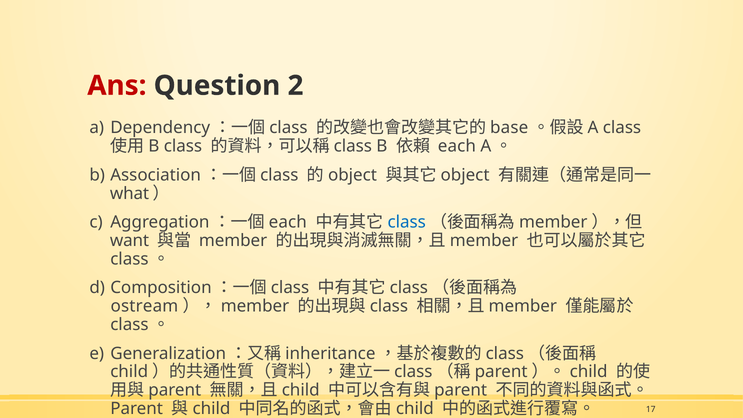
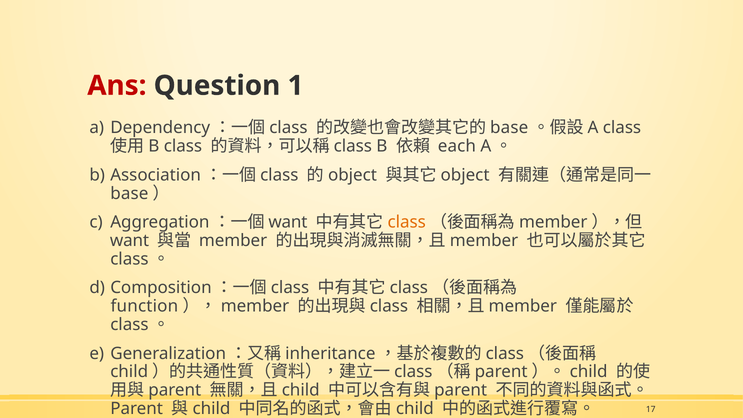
2: 2 -> 1
what at (130, 193): what -> base
each at (288, 222): each -> want
class at (407, 222) colour: blue -> orange
ostream: ostream -> function
